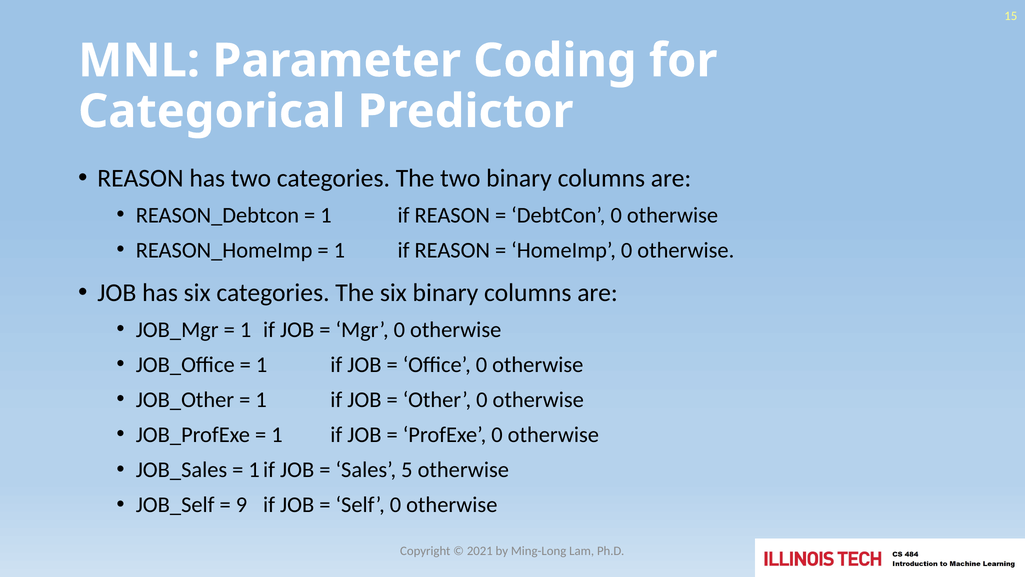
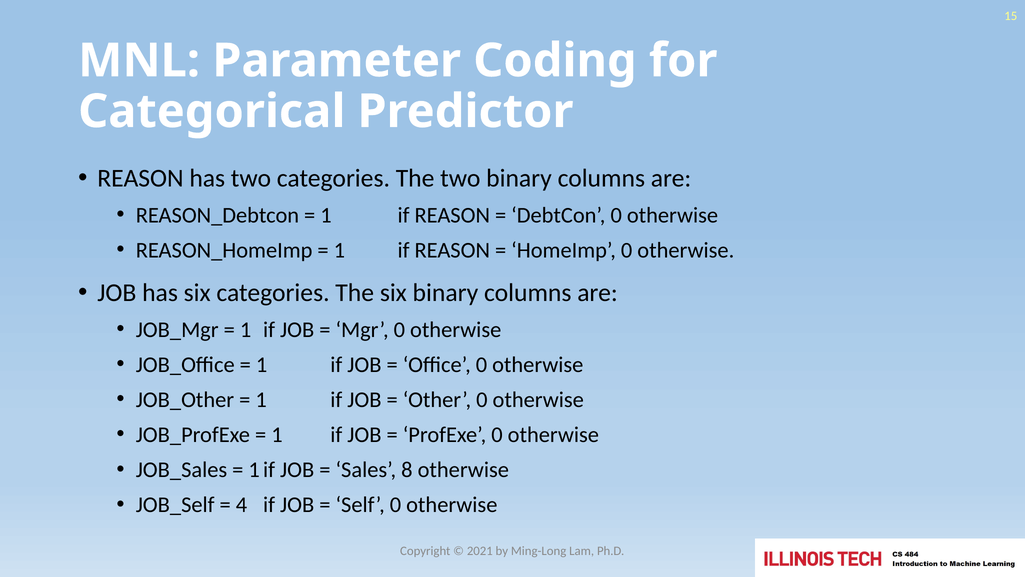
5: 5 -> 8
9: 9 -> 4
